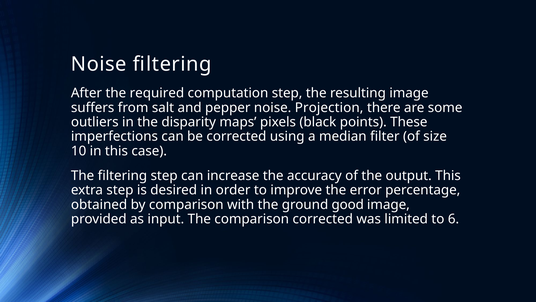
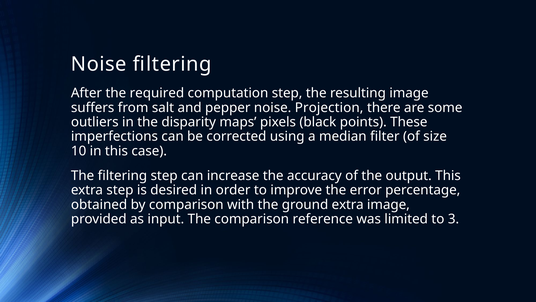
ground good: good -> extra
comparison corrected: corrected -> reference
6: 6 -> 3
